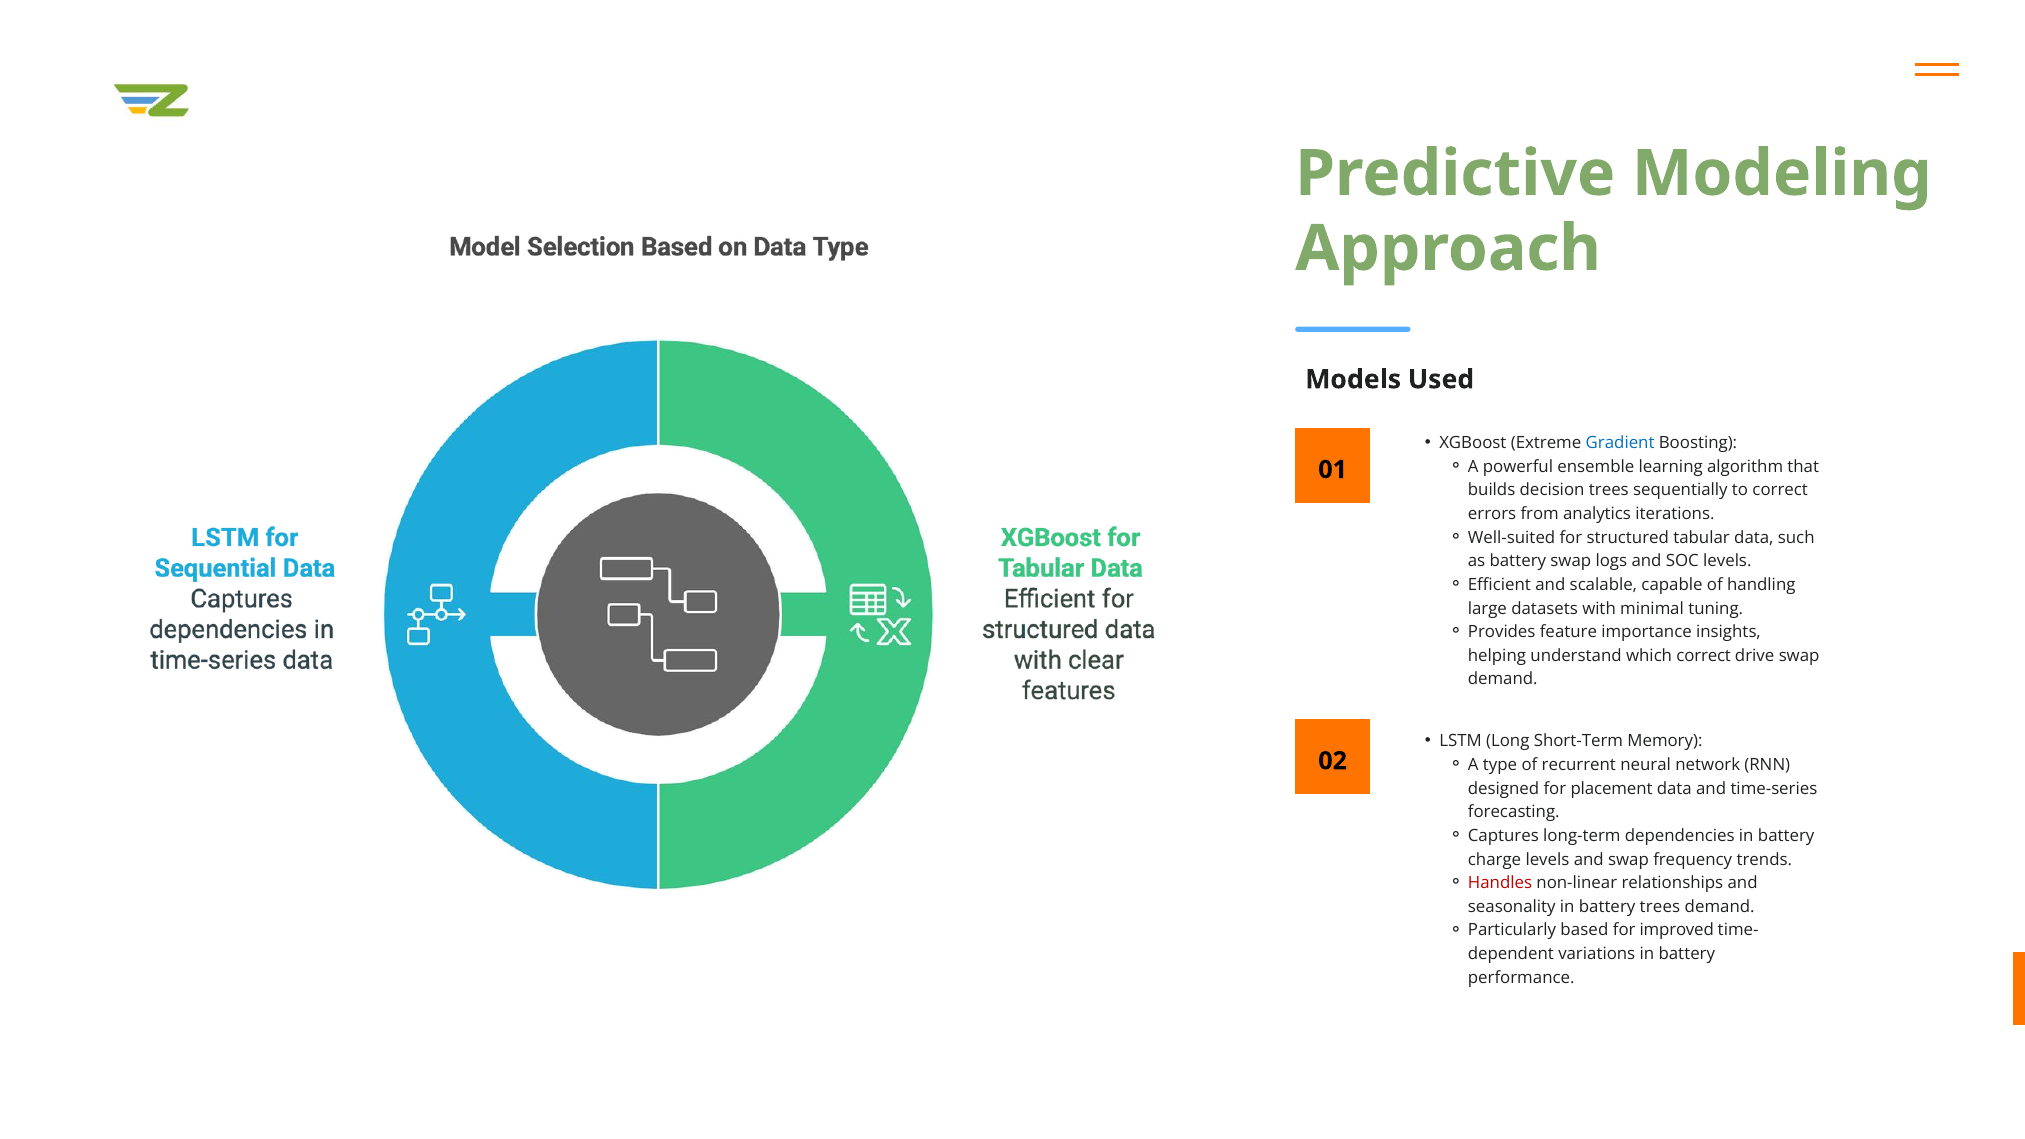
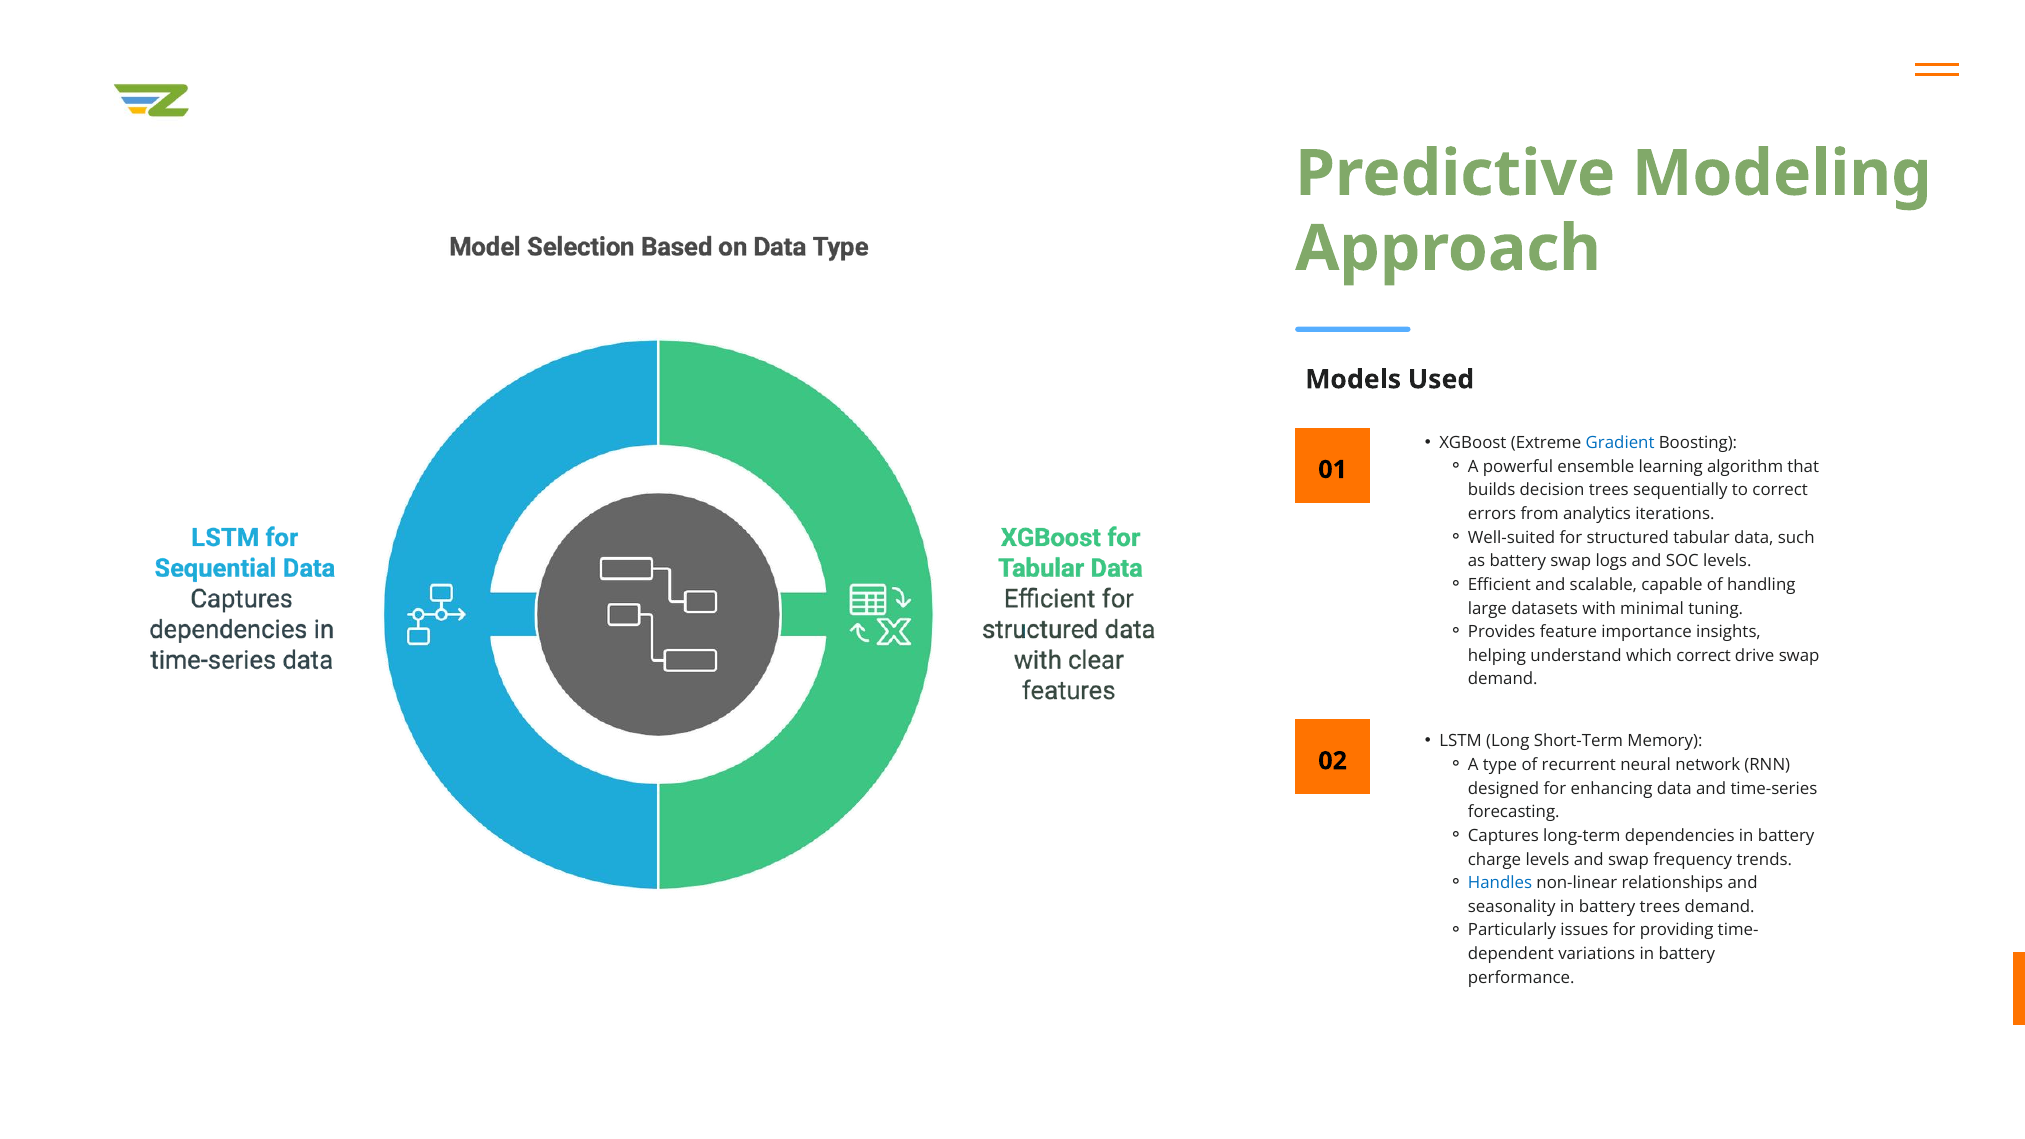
placement: placement -> enhancing
Handles colour: red -> blue
based: based -> issues
improved: improved -> providing
